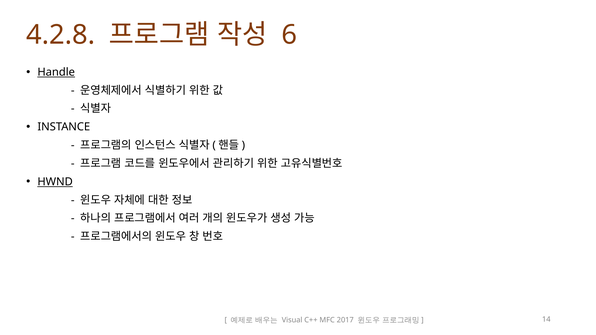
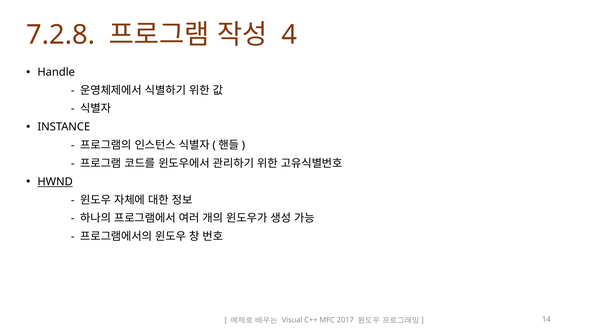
4.2.8: 4.2.8 -> 7.2.8
6: 6 -> 4
Handle underline: present -> none
